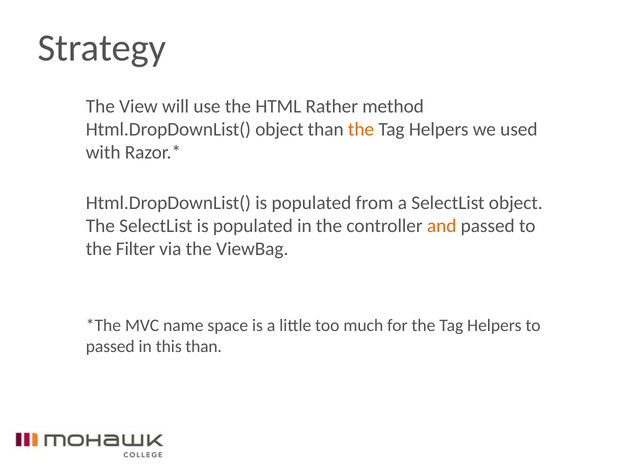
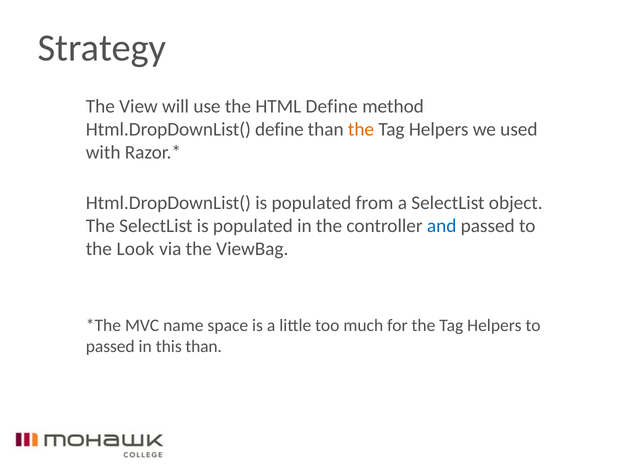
HTML Rather: Rather -> Define
Html.DropDownList( object: object -> define
and colour: orange -> blue
Filter: Filter -> Look
